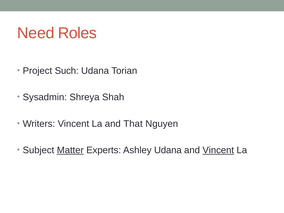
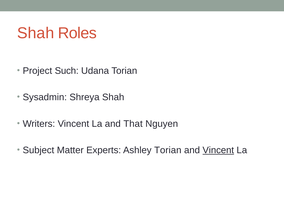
Need at (36, 33): Need -> Shah
Matter underline: present -> none
Ashley Udana: Udana -> Torian
